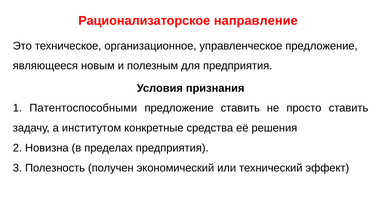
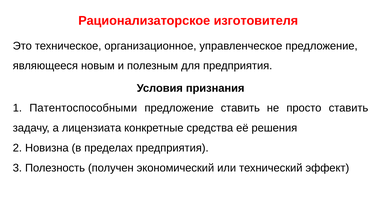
направление: направление -> изготовителя
институтом: институтом -> лицензиата
